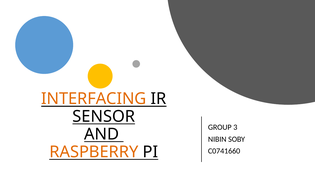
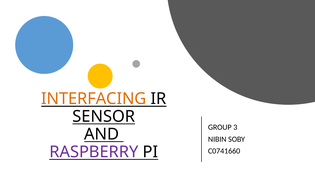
RASPBERRY colour: orange -> purple
